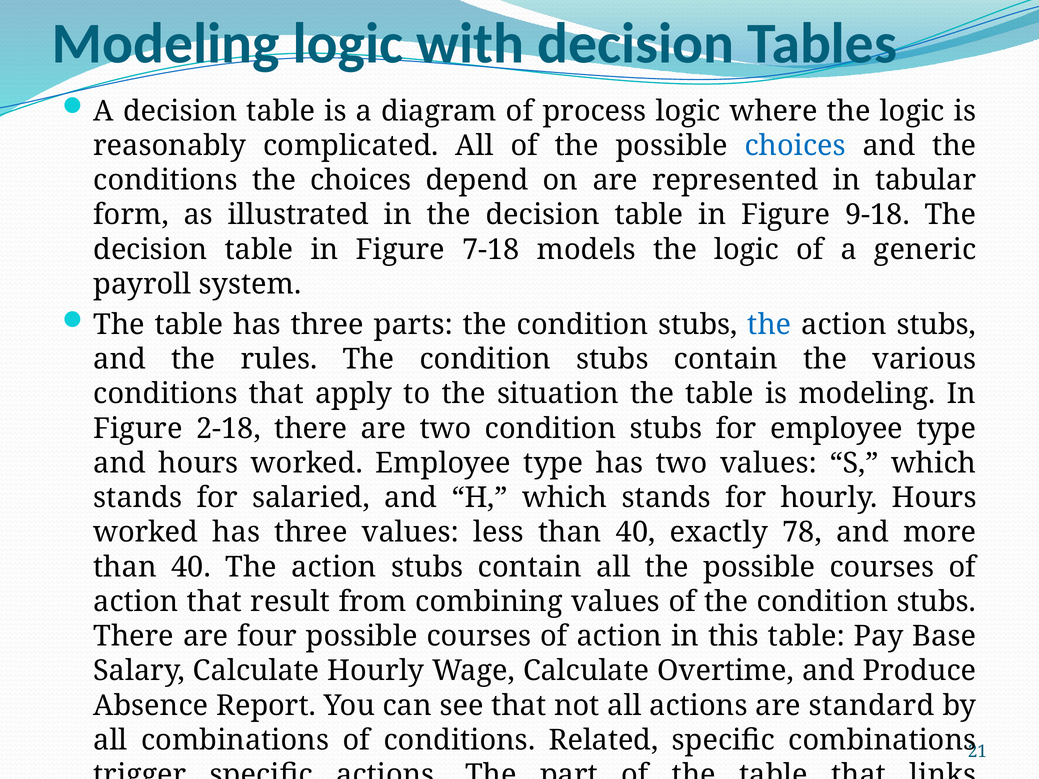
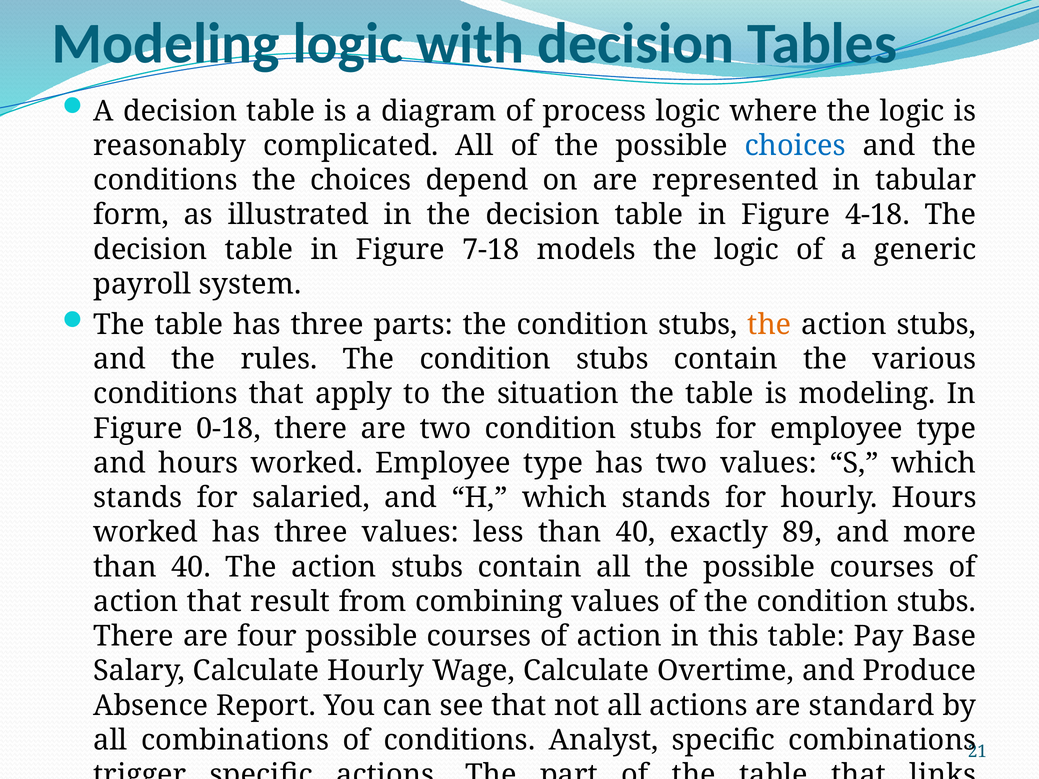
9-18: 9-18 -> 4-18
the at (769, 325) colour: blue -> orange
2-18: 2-18 -> 0-18
78: 78 -> 89
Related: Related -> Analyst
